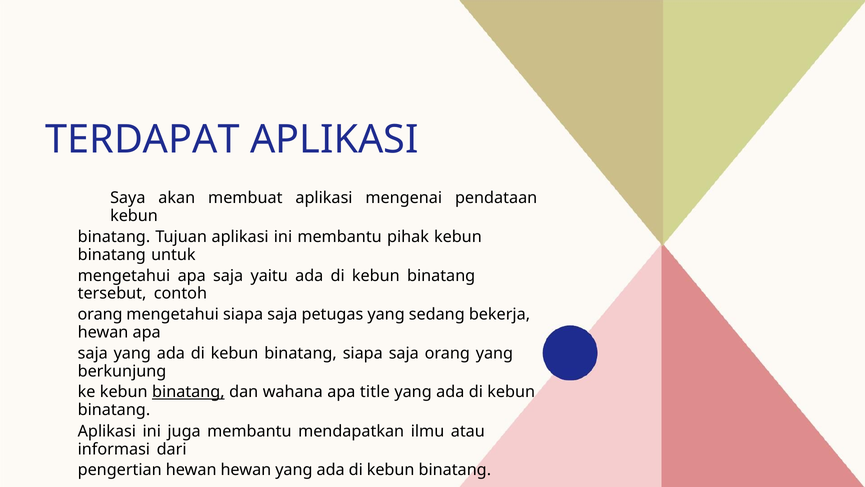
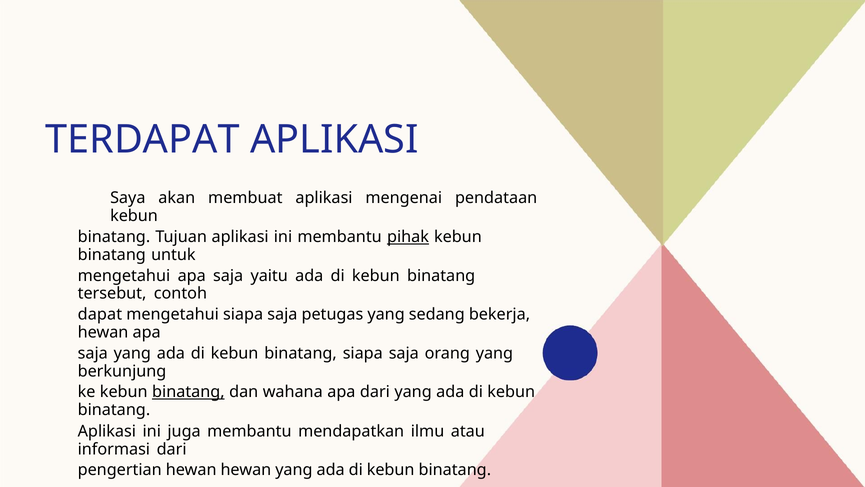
pihak underline: none -> present
orang at (100, 314): orang -> dapat
apa title: title -> dari
